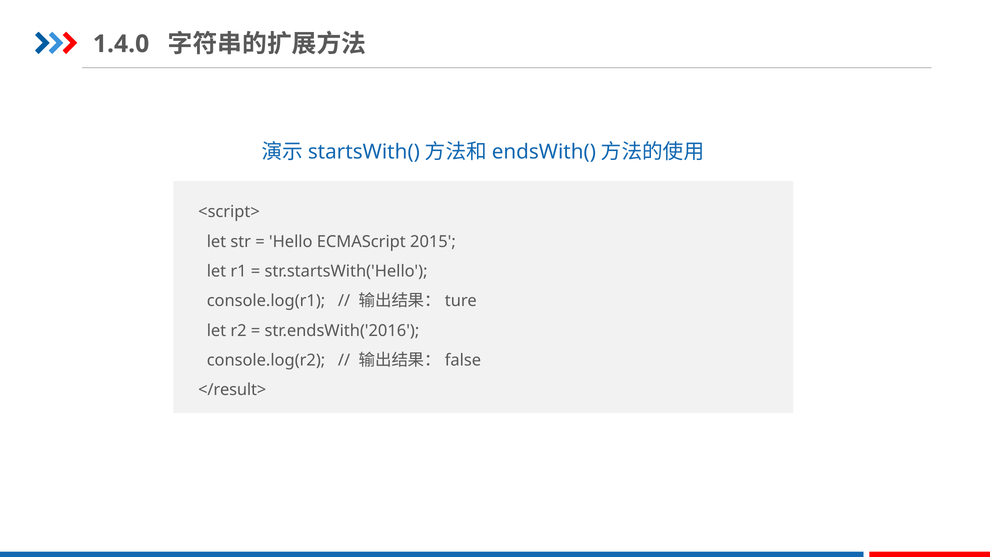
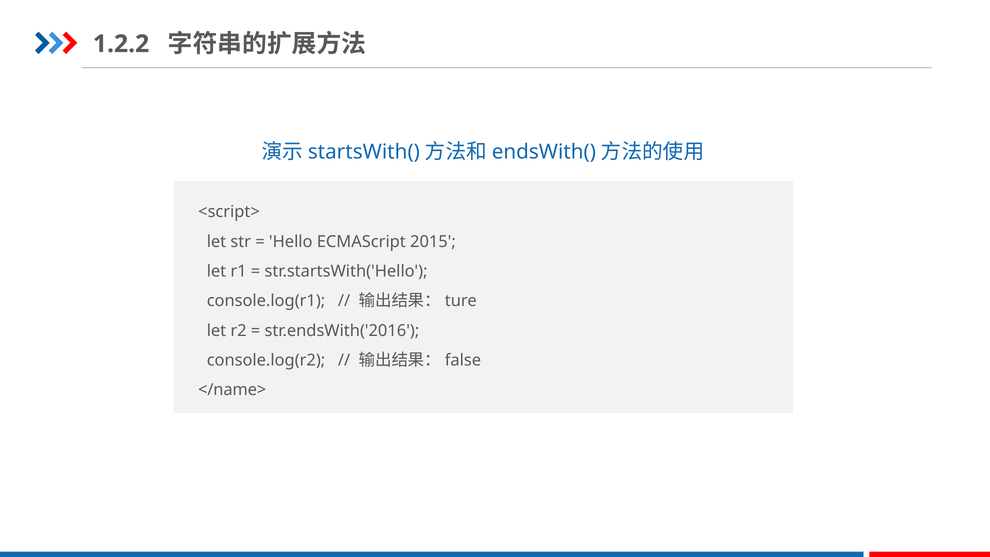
1.4.0: 1.4.0 -> 1.2.2
</result>: </result> -> </name>
